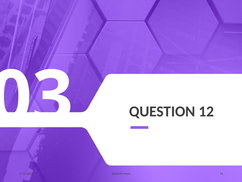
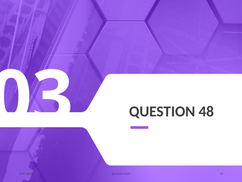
12: 12 -> 48
